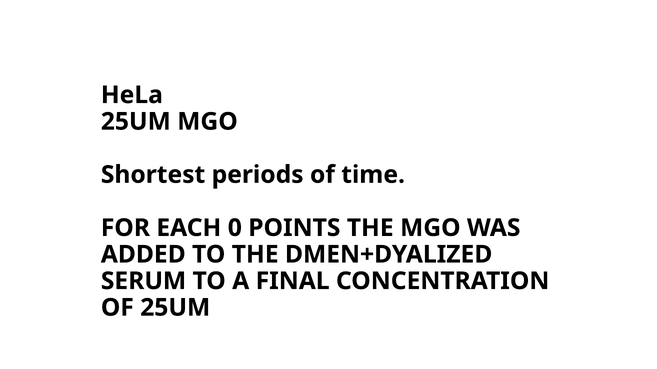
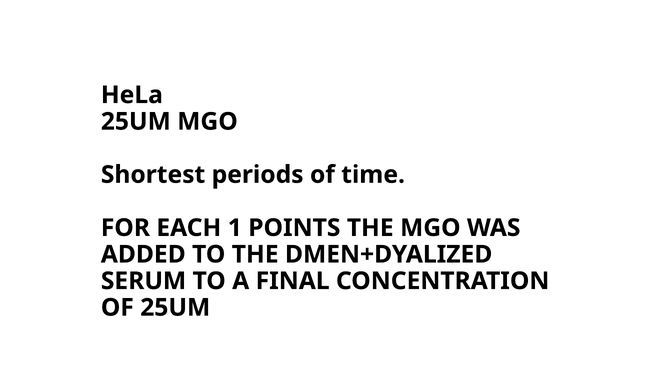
0: 0 -> 1
